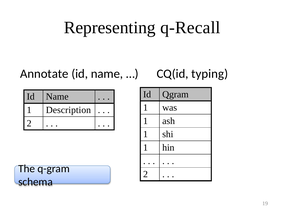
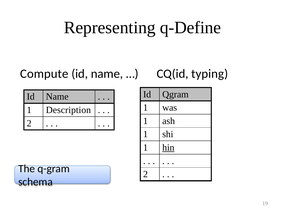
q-Recall: q-Recall -> q-Define
Annotate: Annotate -> Compute
hin underline: none -> present
